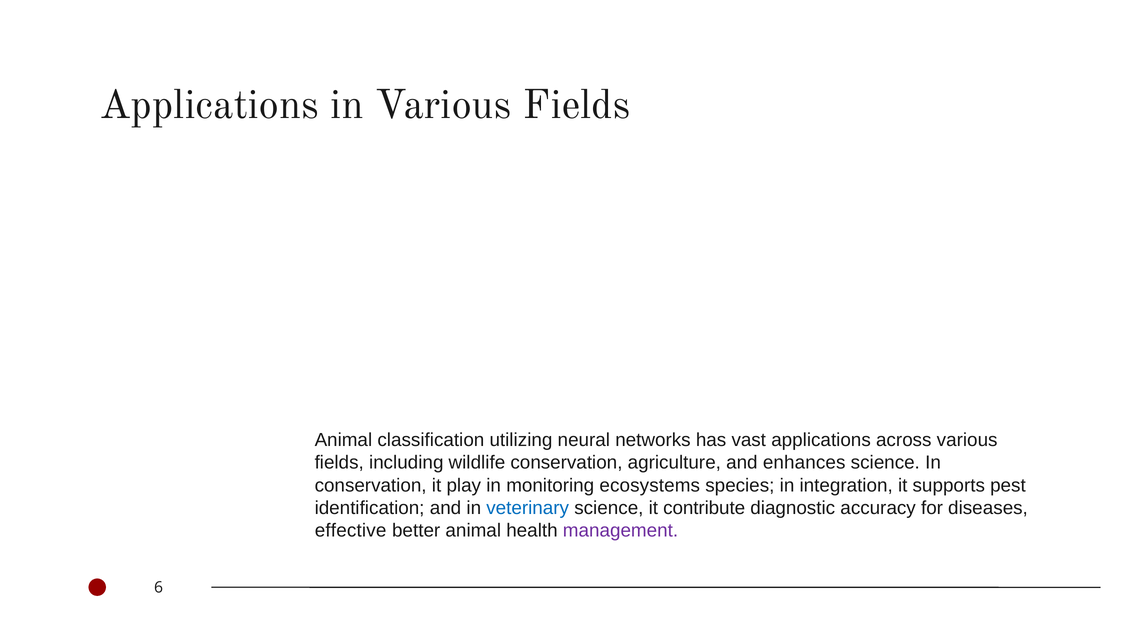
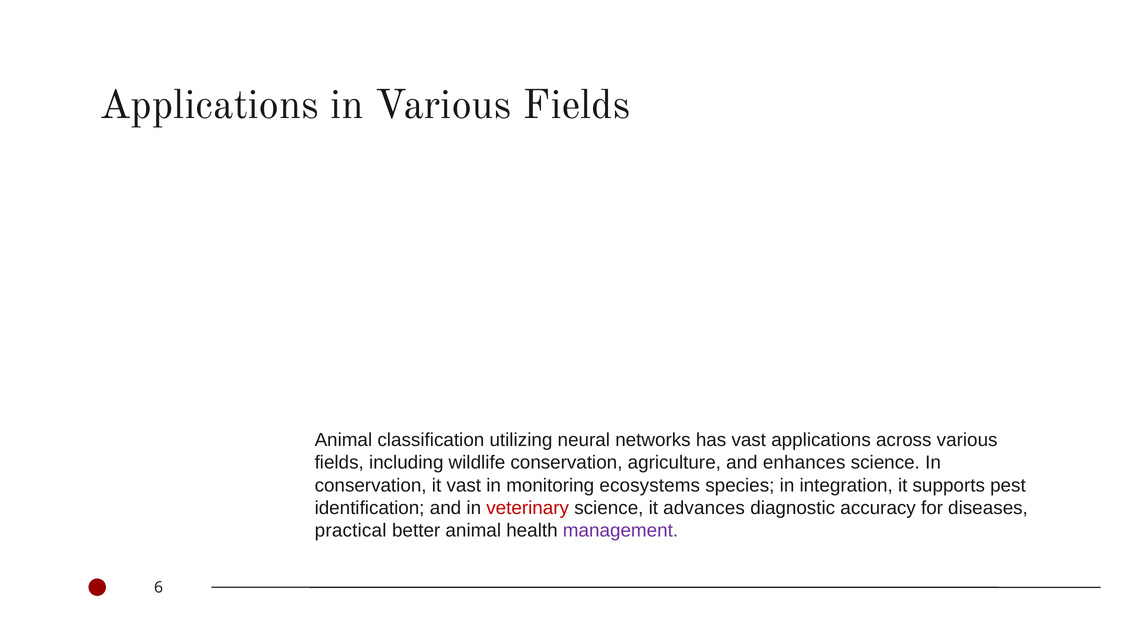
it play: play -> vast
veterinary colour: blue -> red
contribute: contribute -> advances
effective: effective -> practical
